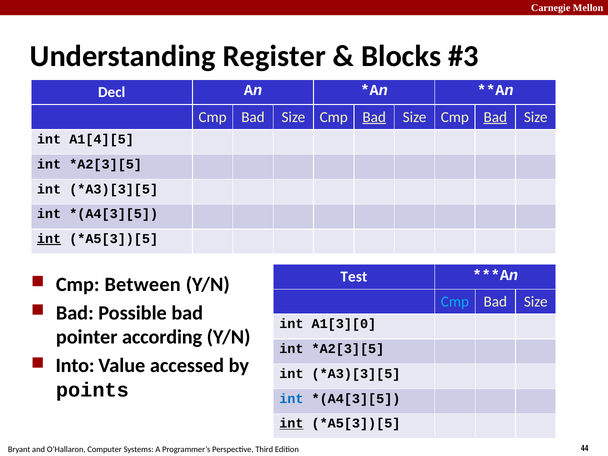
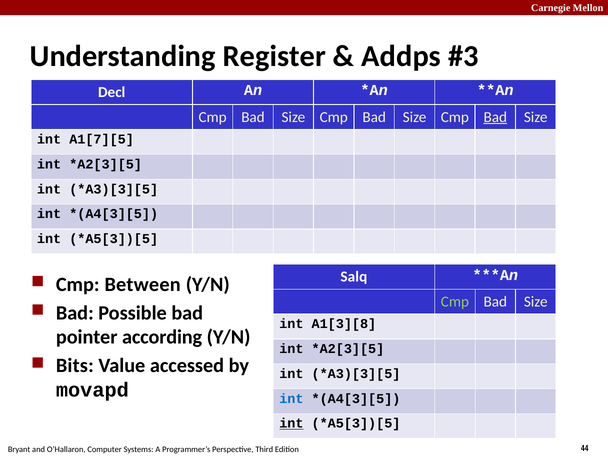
Blocks: Blocks -> Addps
Bad at (374, 117) underline: present -> none
A1[4][5: A1[4][5 -> A1[7][5
int at (49, 239) underline: present -> none
Test: Test -> Salq
Cmp at (455, 302) colour: light blue -> light green
A1[3][0: A1[3][0 -> A1[3][8
Into: Into -> Bits
points: points -> movapd
